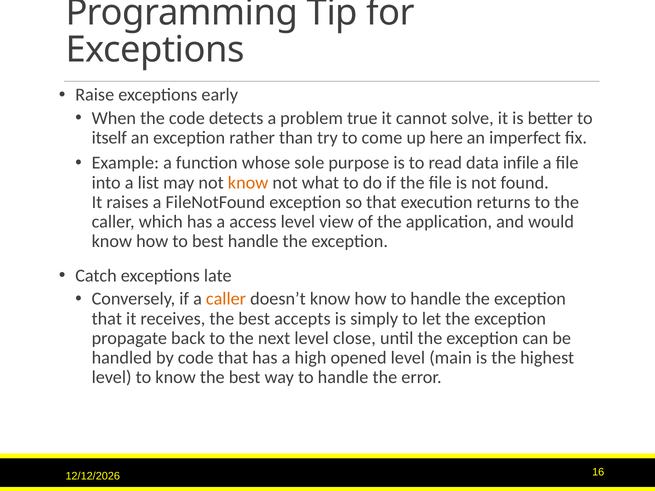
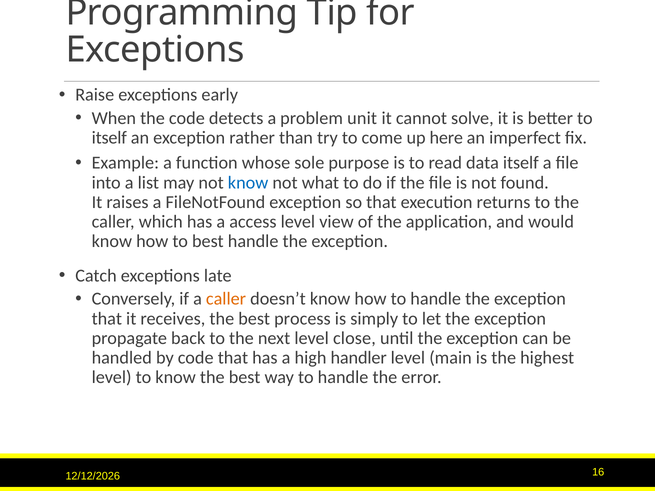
true: true -> unit
data infile: infile -> itself
know at (248, 183) colour: orange -> blue
accepts: accepts -> process
opened: opened -> handler
